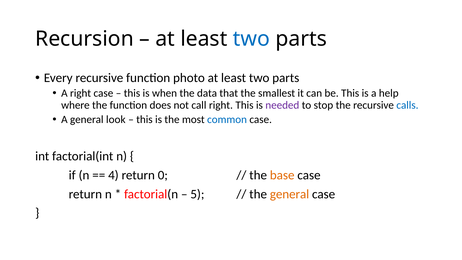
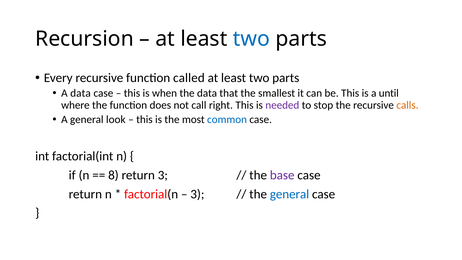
photo: photo -> called
A right: right -> data
help: help -> until
calls colour: blue -> orange
4: 4 -> 8
return 0: 0 -> 3
base colour: orange -> purple
5 at (197, 194): 5 -> 3
general at (290, 194) colour: orange -> blue
